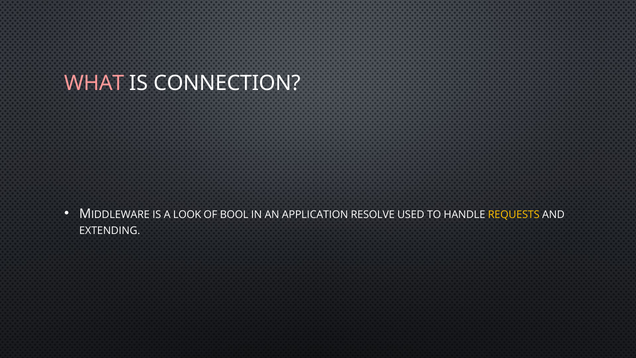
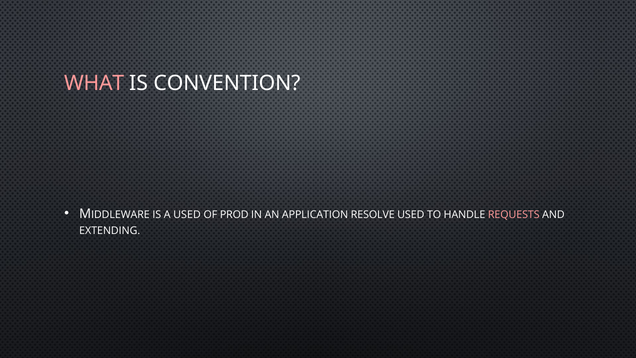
CONNECTION: CONNECTION -> CONVENTION
A LOOK: LOOK -> USED
BOOL: BOOL -> PROD
REQUESTS colour: yellow -> pink
